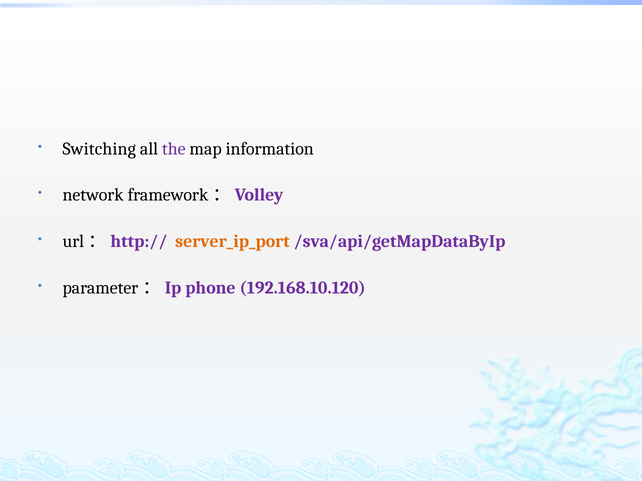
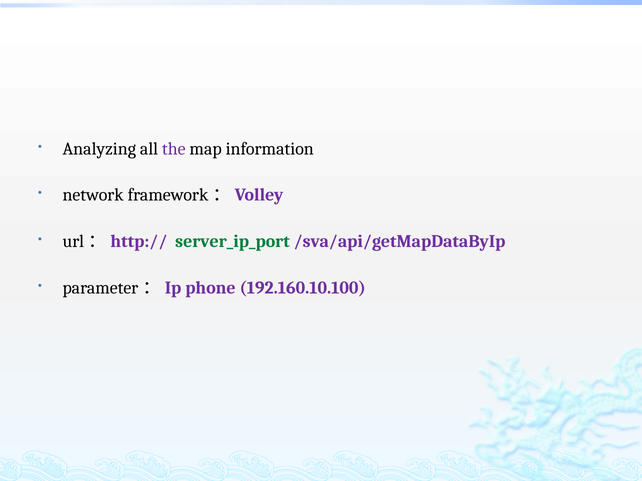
Switching: Switching -> Analyzing
server_ip_port colour: orange -> green
192.168.10.120: 192.168.10.120 -> 192.160.10.100
